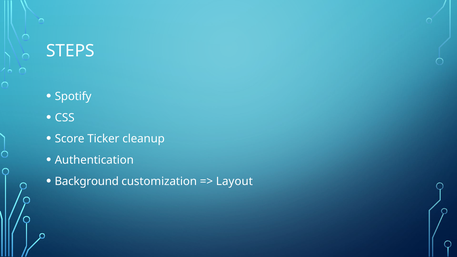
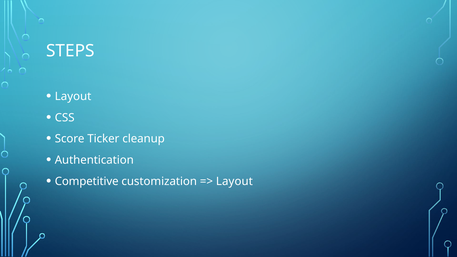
Spotify at (73, 96): Spotify -> Layout
Background: Background -> Competitive
